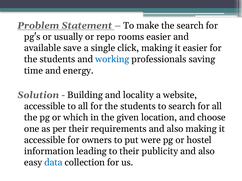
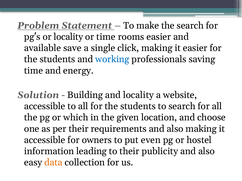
or usually: usually -> locality
or repo: repo -> time
were: were -> even
data colour: blue -> orange
